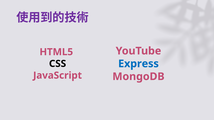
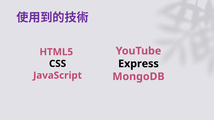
Express colour: blue -> black
